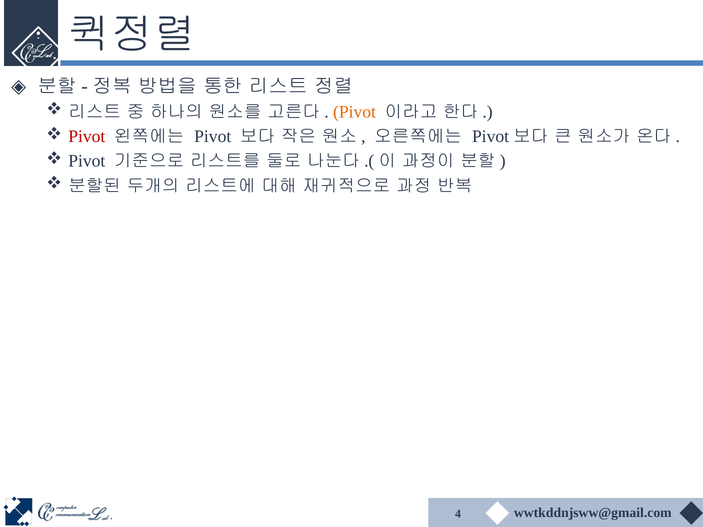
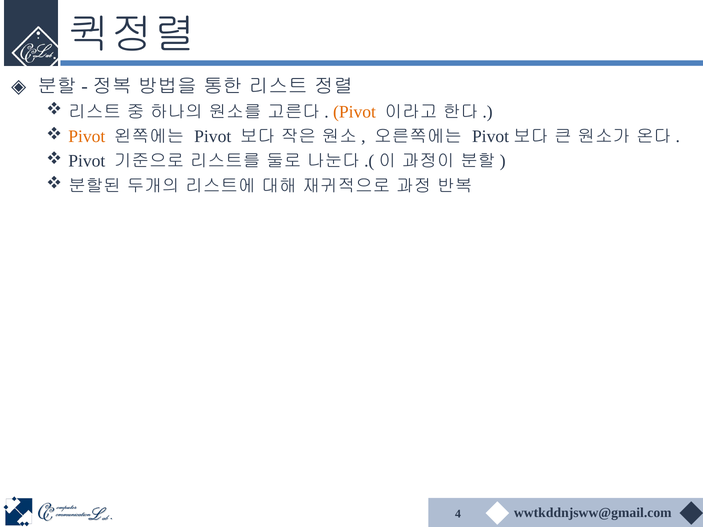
Pivot at (87, 137) colour: red -> orange
